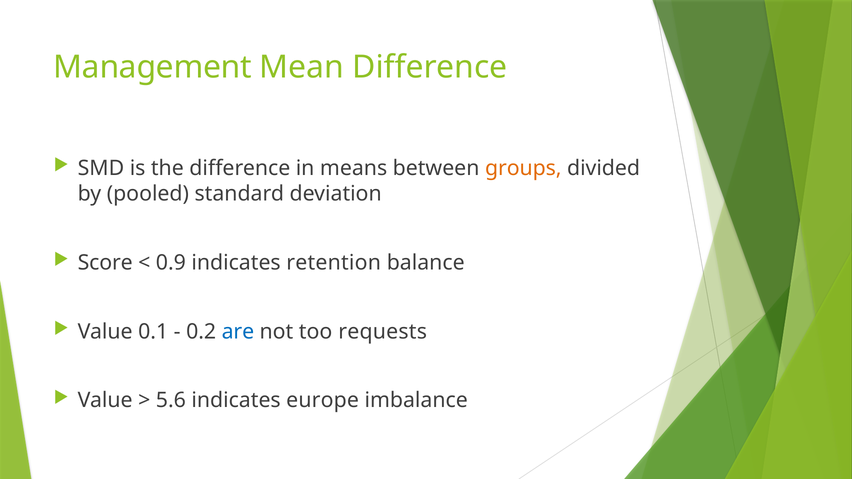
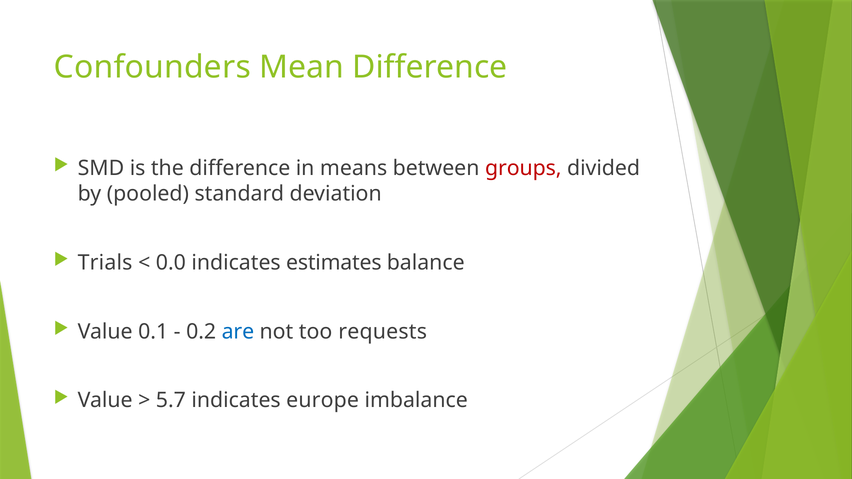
Management: Management -> Confounders
groups colour: orange -> red
Score: Score -> Trials
0.9: 0.9 -> 0.0
retention: retention -> estimates
5.6: 5.6 -> 5.7
